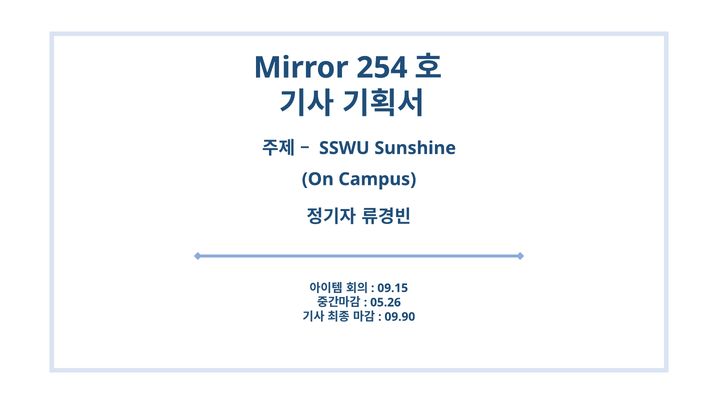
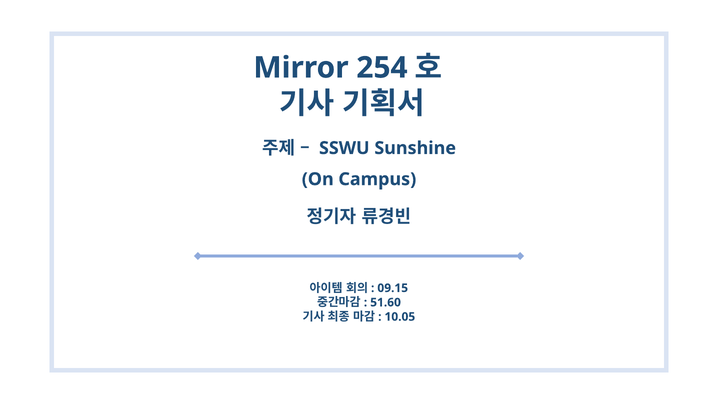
05.26: 05.26 -> 51.60
09.90: 09.90 -> 10.05
